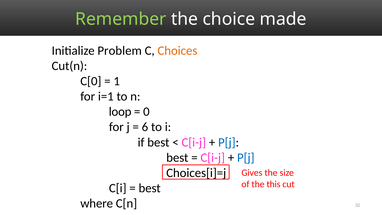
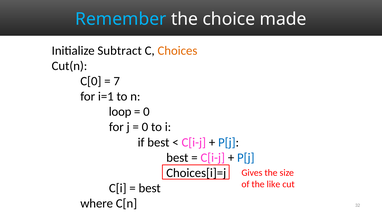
Remember colour: light green -> light blue
Problem: Problem -> Subtract
1: 1 -> 7
6 at (145, 127): 6 -> 0
this: this -> like
